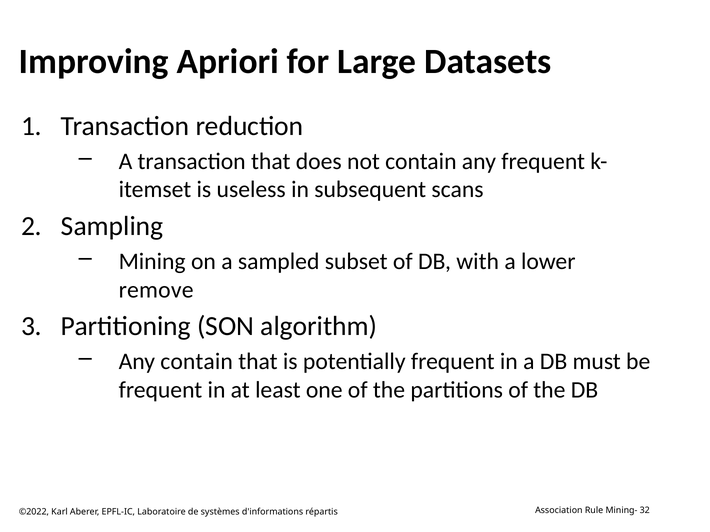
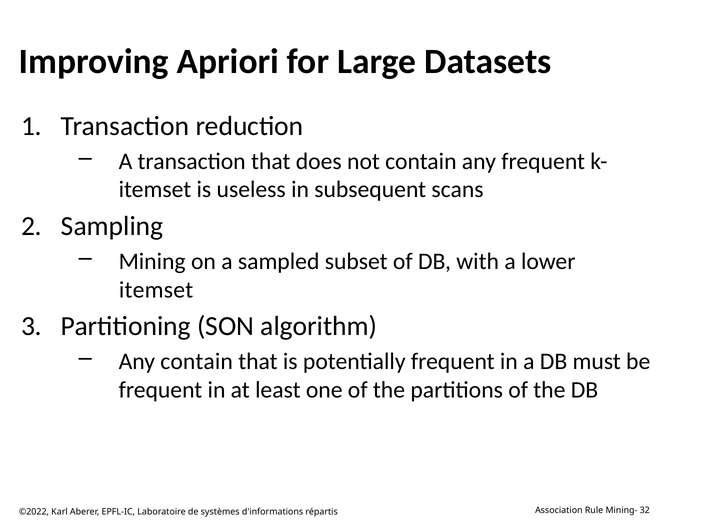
remove at (156, 290): remove -> itemset
